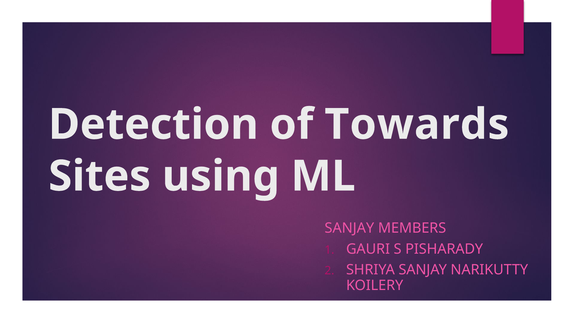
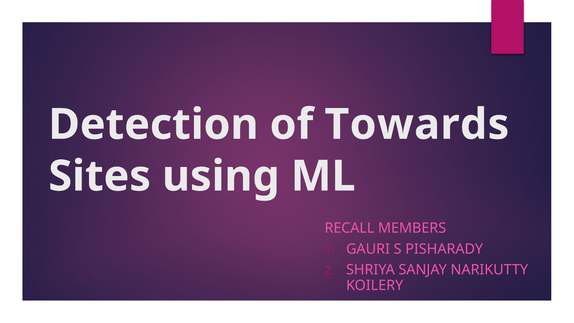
SANJAY at (349, 228): SANJAY -> RECALL
